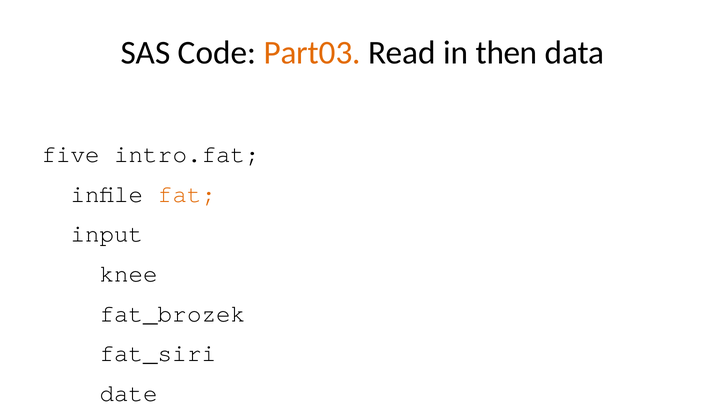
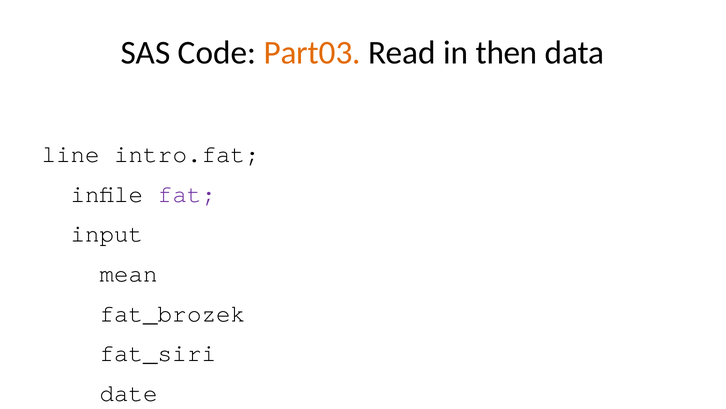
five: five -> line
fat colour: orange -> purple
knee: knee -> mean
